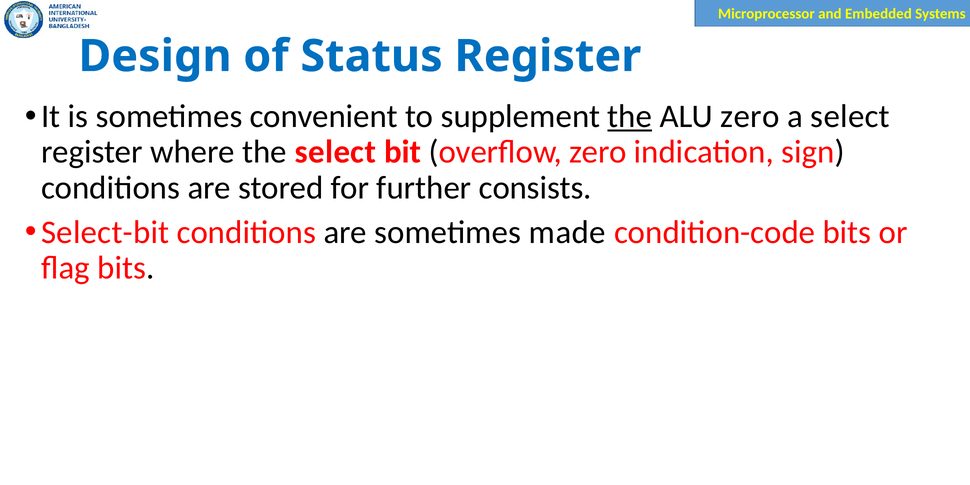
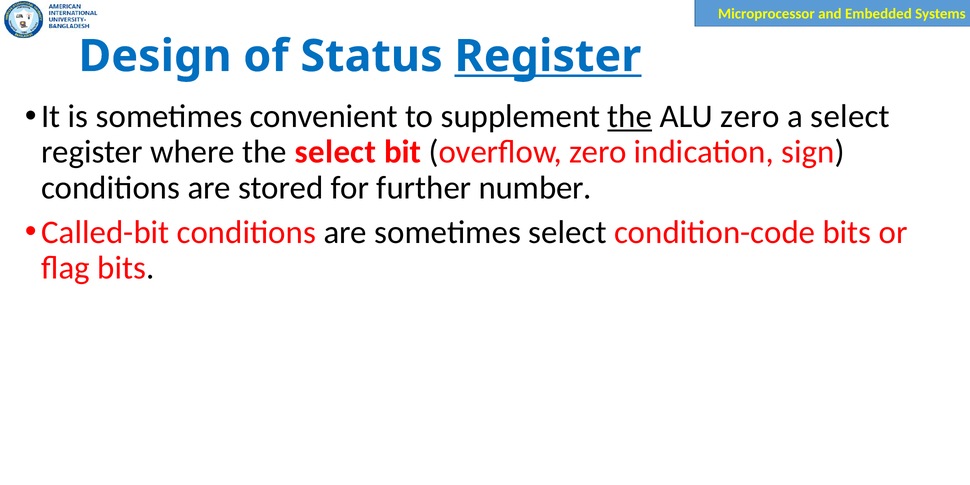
Register at (548, 56) underline: none -> present
consists: consists -> number
Select-bit: Select-bit -> Called-bit
sometimes made: made -> select
